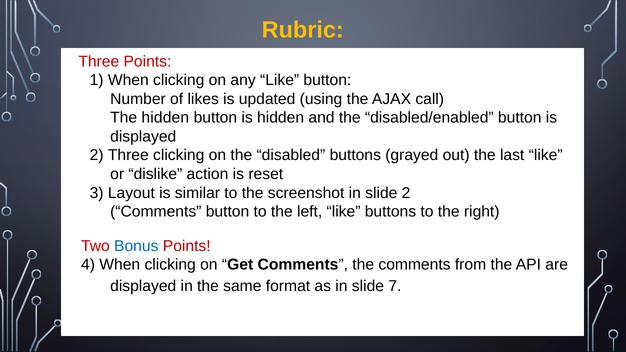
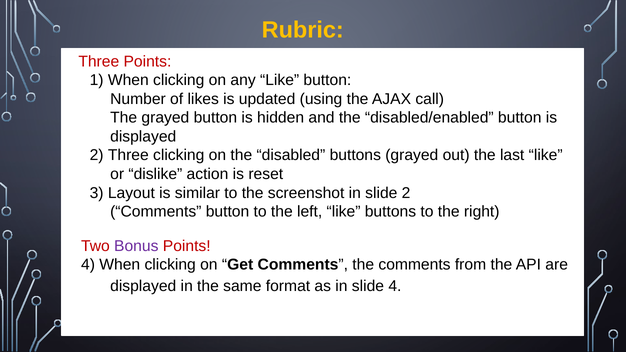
The hidden: hidden -> grayed
Bonus colour: blue -> purple
slide 7: 7 -> 4
